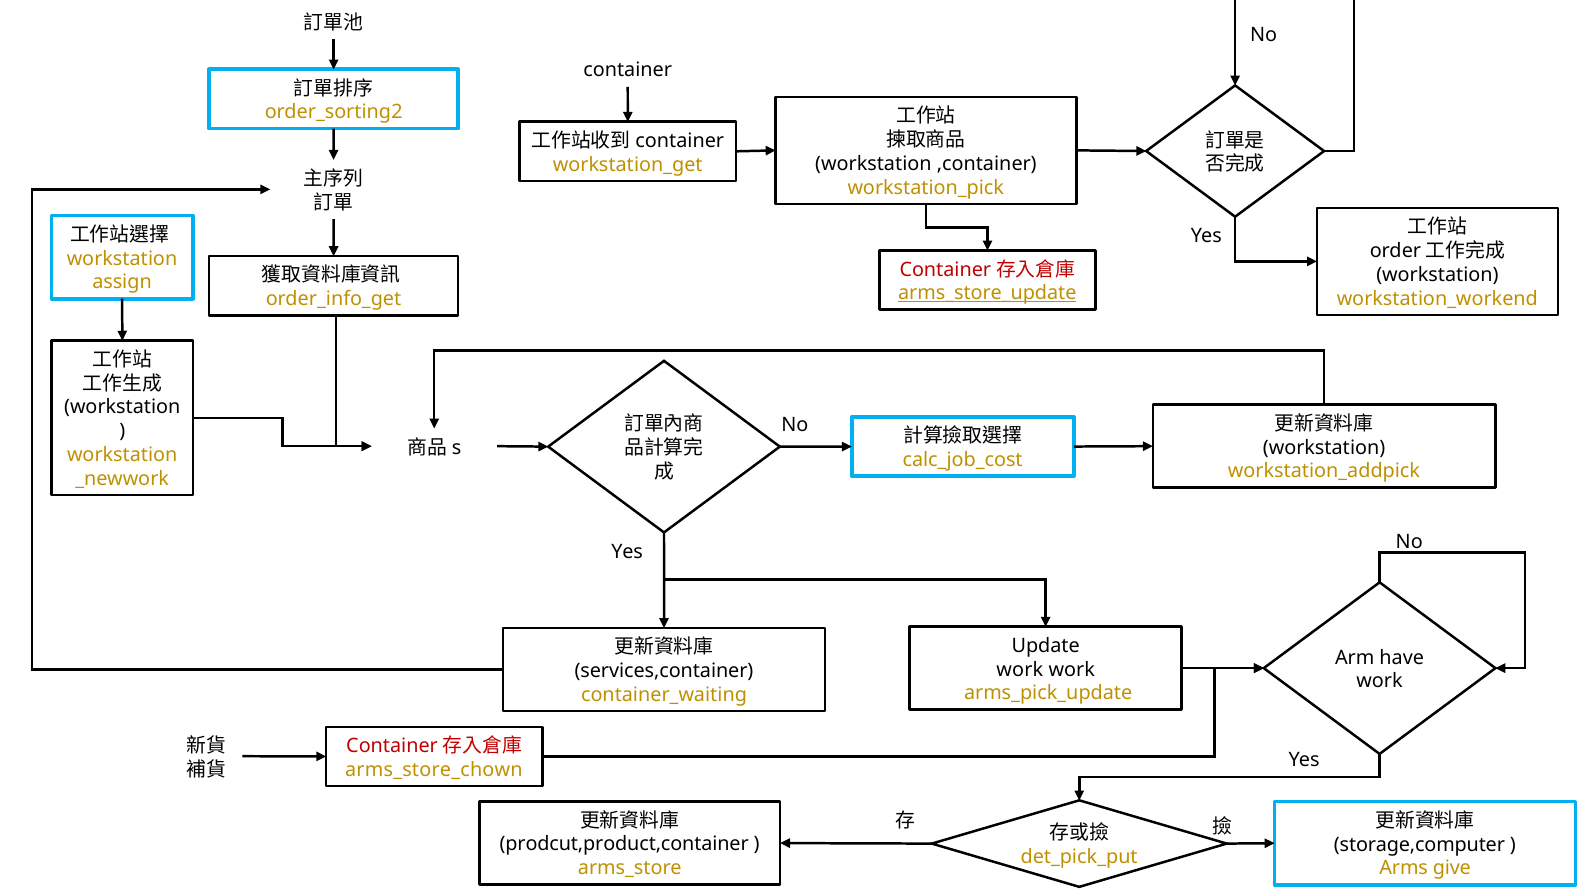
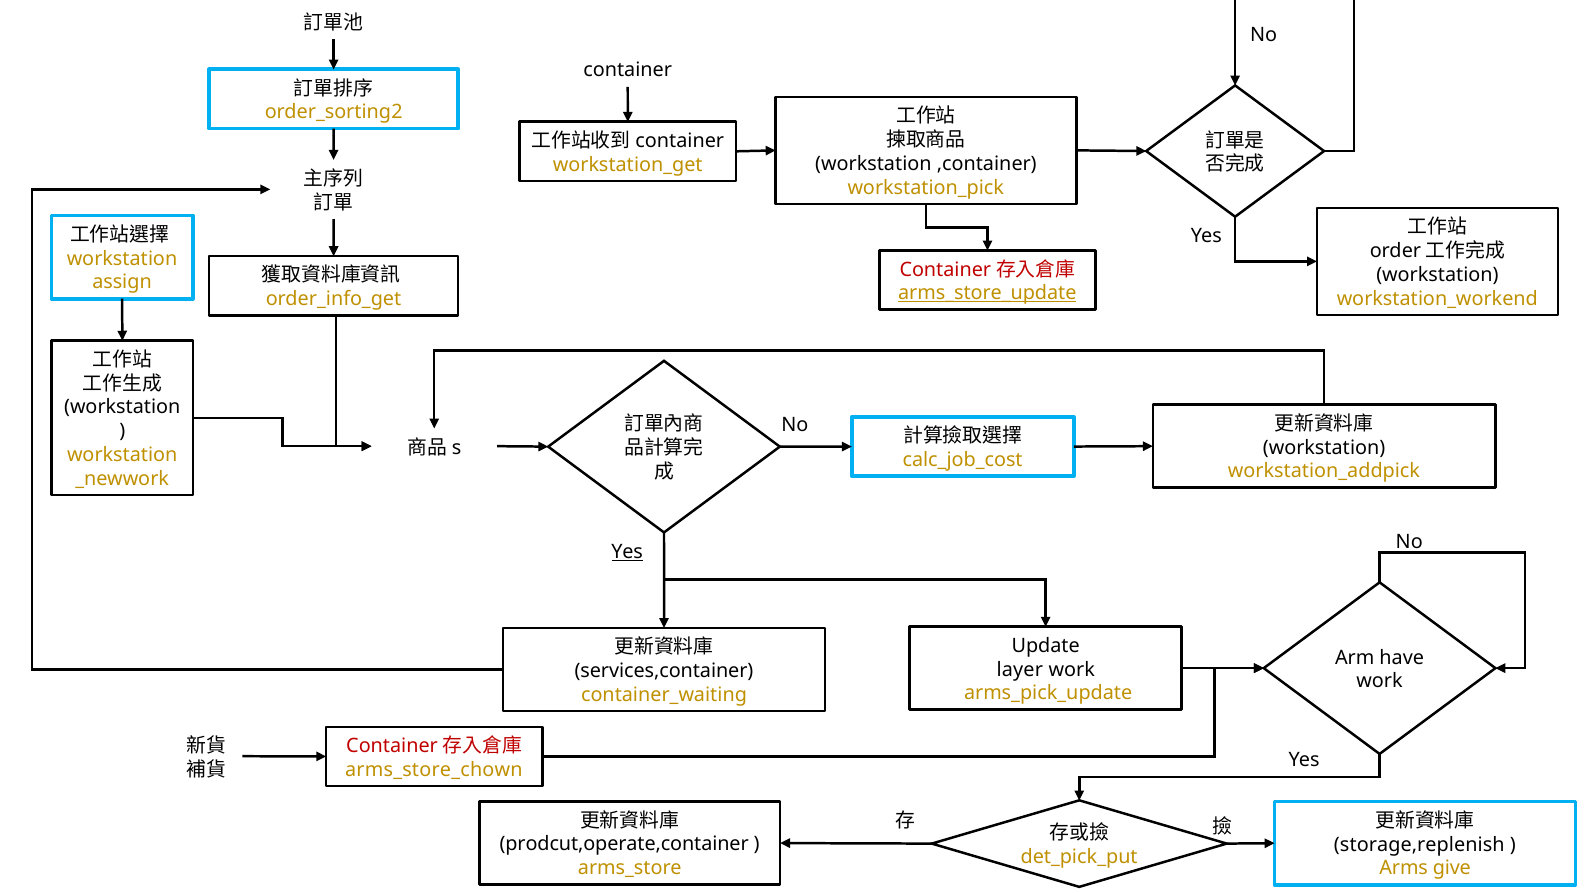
Yes at (627, 551) underline: none -> present
work at (1020, 669): work -> layer
prodcut,product,container: prodcut,product,container -> prodcut,operate,container
storage,computer: storage,computer -> storage,replenish
